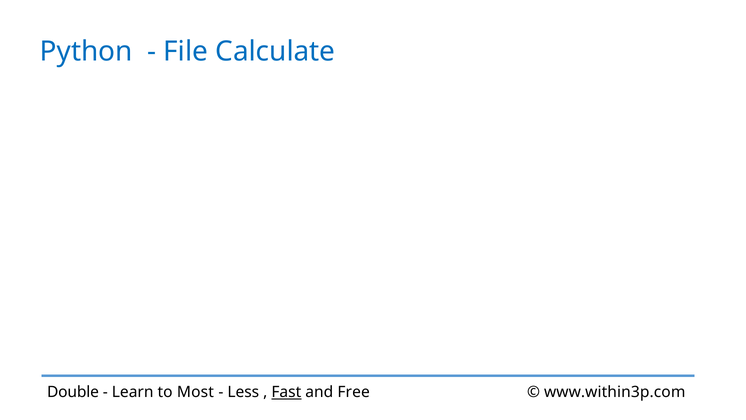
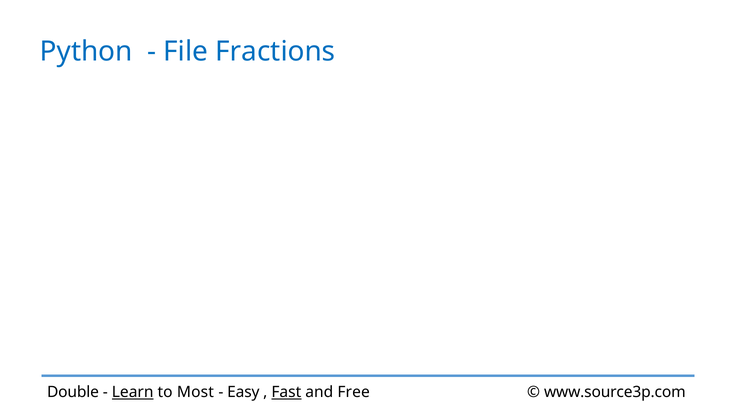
Calculate: Calculate -> Fractions
Learn underline: none -> present
Less: Less -> Easy
www.within3p.com: www.within3p.com -> www.source3p.com
